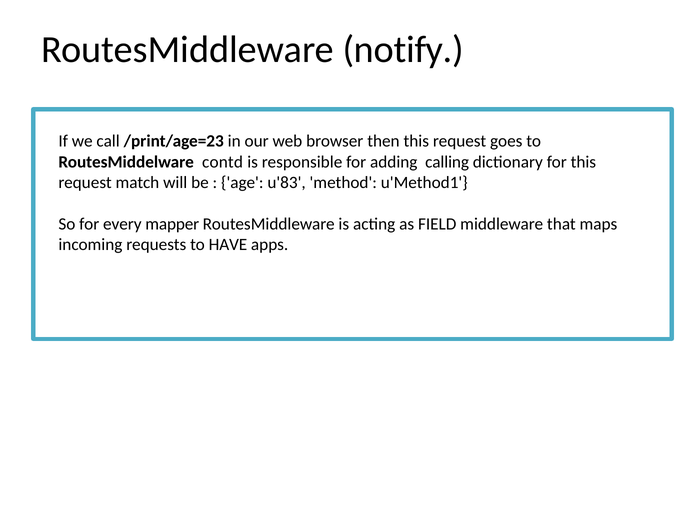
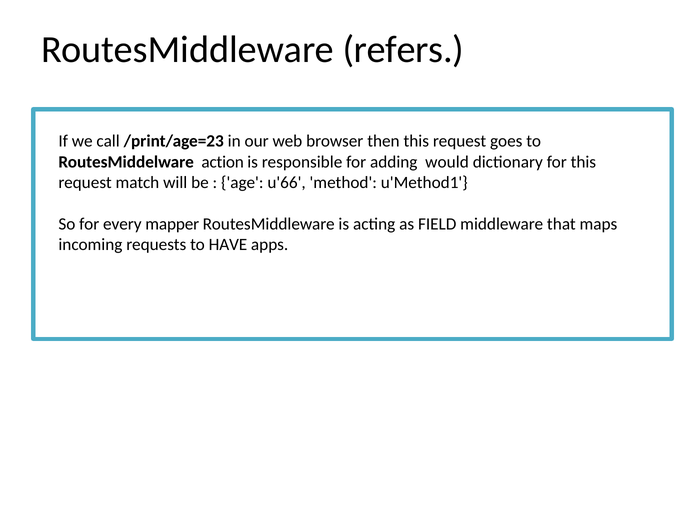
notify: notify -> refers
contd: contd -> action
calling: calling -> would
u'83: u'83 -> u'66
